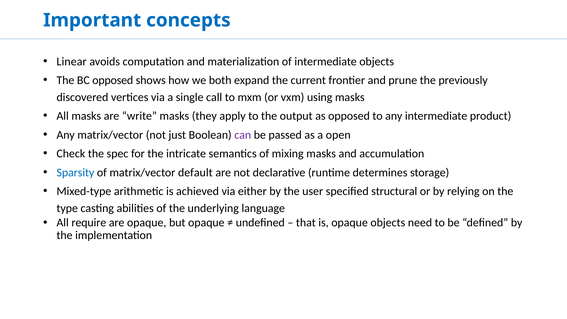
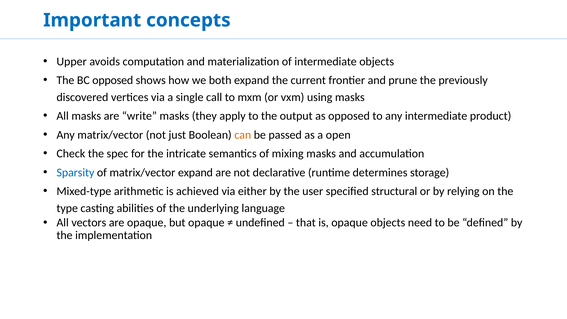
Linear: Linear -> Upper
can colour: purple -> orange
matrix/vector default: default -> expand
require: require -> vectors
